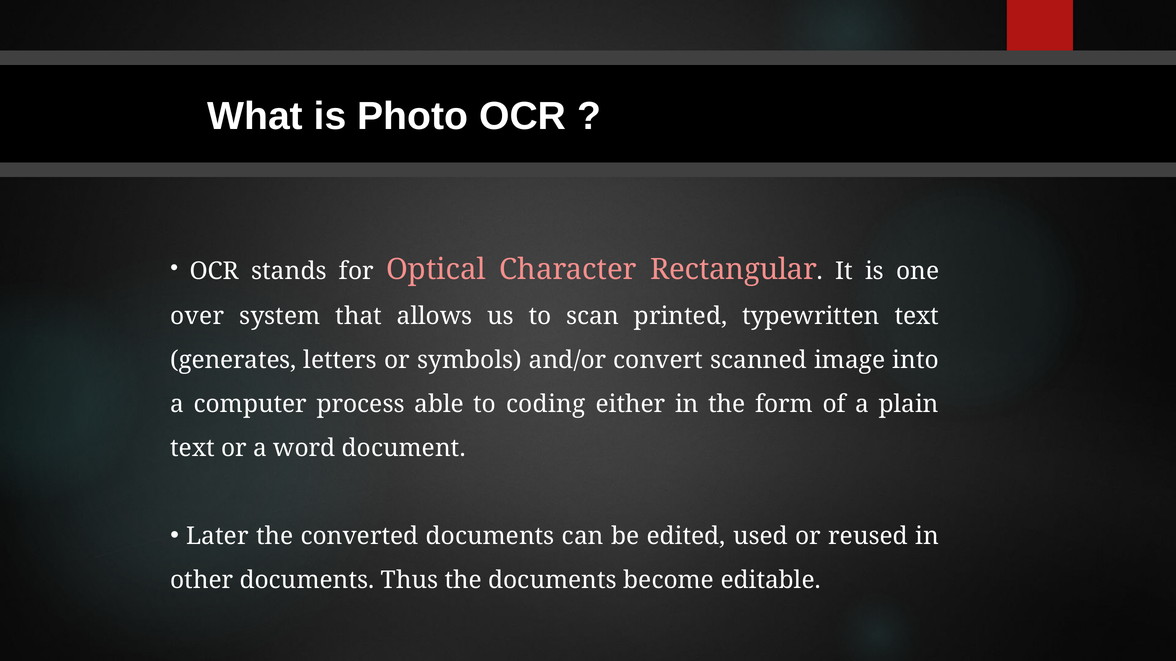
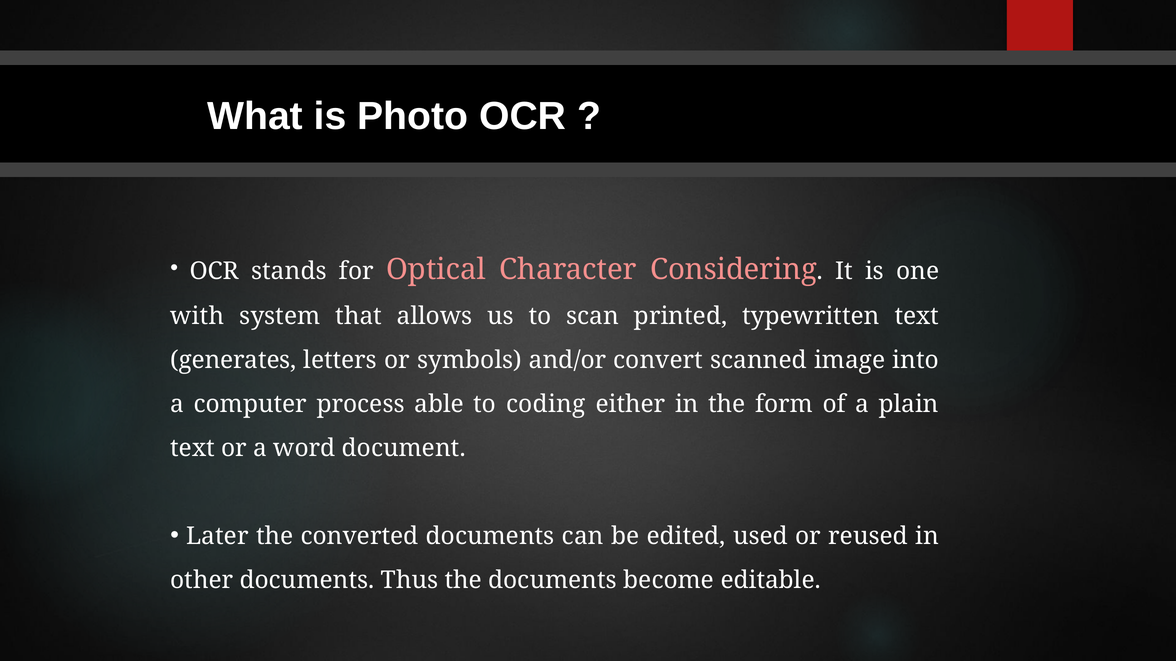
Rectangular: Rectangular -> Considering
over: over -> with
